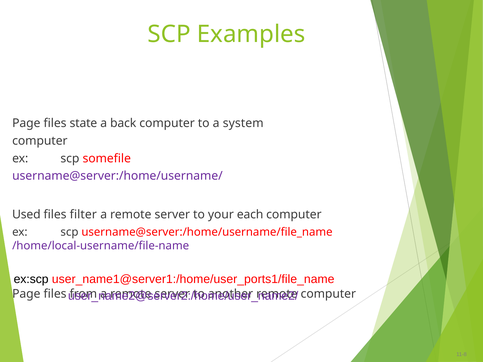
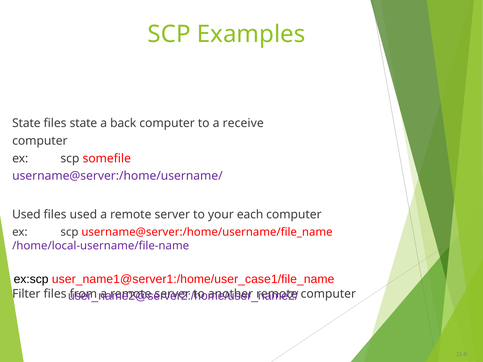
Page at (26, 123): Page -> State
system: system -> receive
files filter: filter -> used
user_name1@server1:/home/user_ports1/file_name: user_name1@server1:/home/user_ports1/file_name -> user_name1@server1:/home/user_case1/file_name
Page at (26, 294): Page -> Filter
